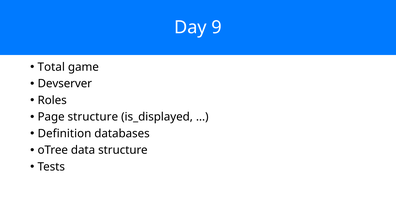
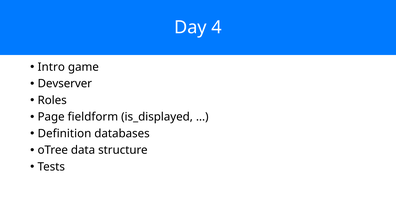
9: 9 -> 4
Total: Total -> Intro
Page structure: structure -> fieldform
